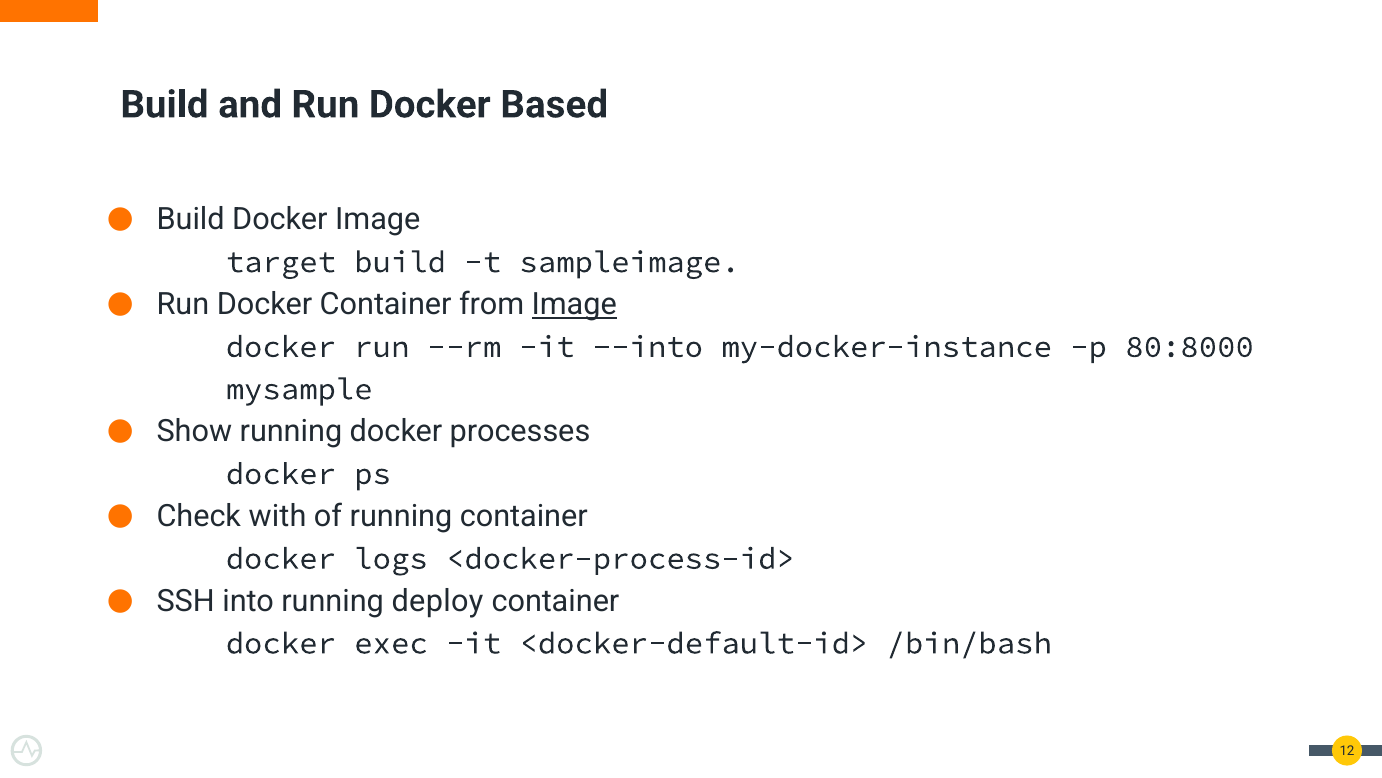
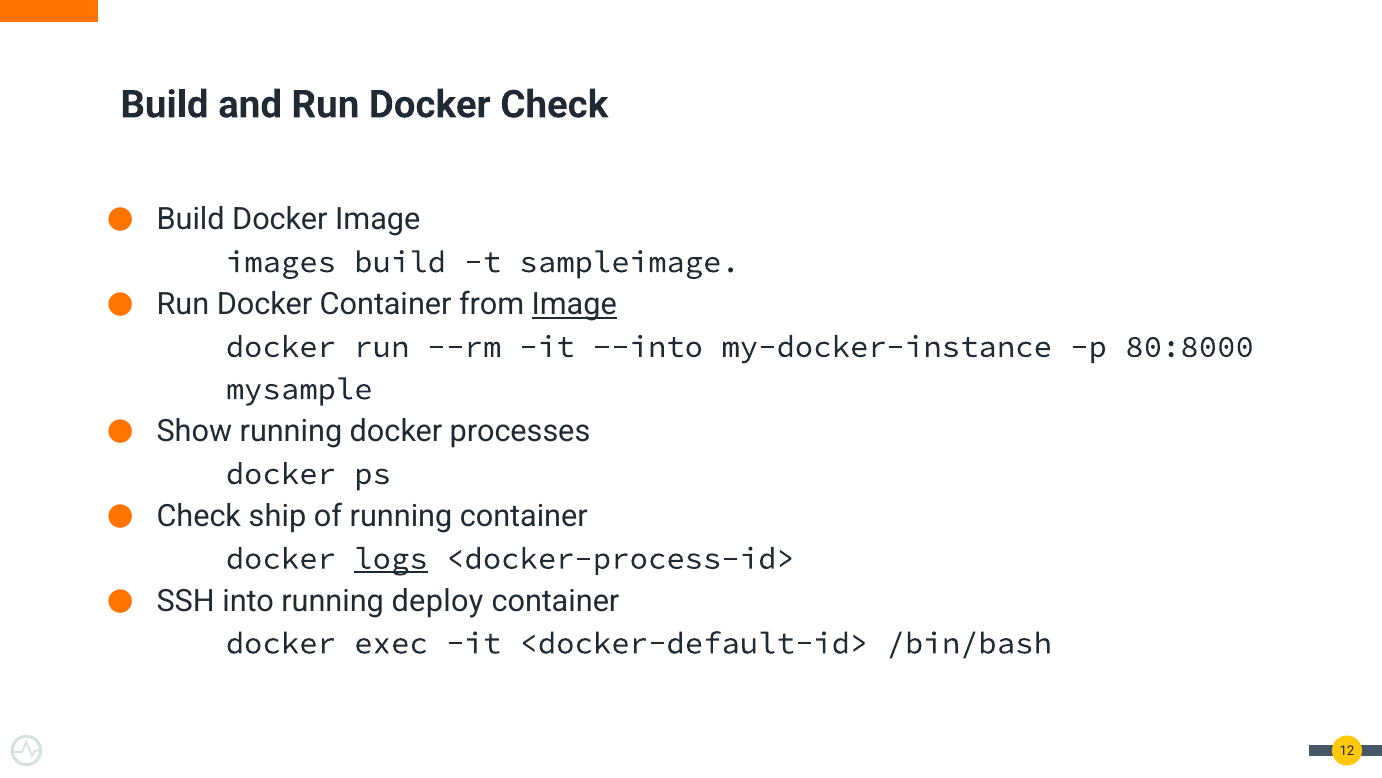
Docker Based: Based -> Check
target: target -> images
with: with -> ship
logs underline: none -> present
